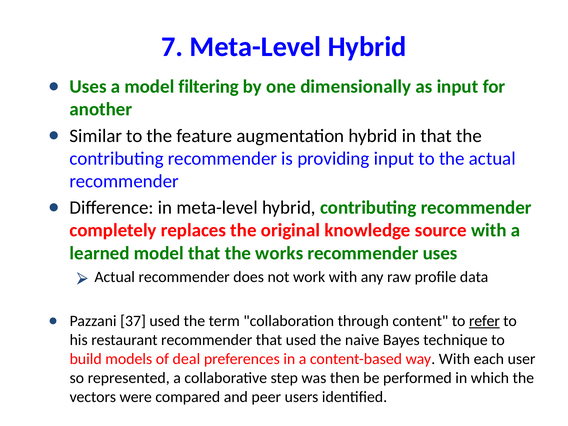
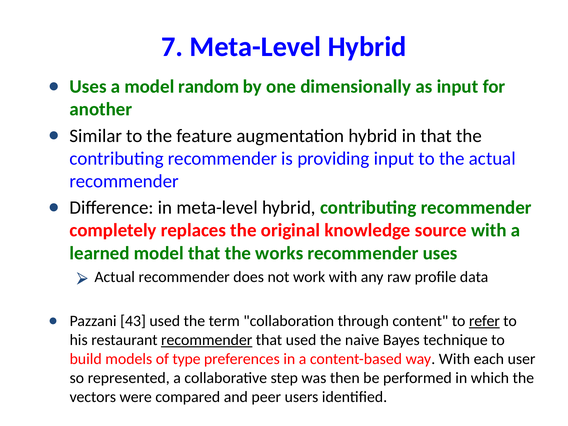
filtering: filtering -> random
37: 37 -> 43
recommender at (207, 340) underline: none -> present
deal: deal -> type
